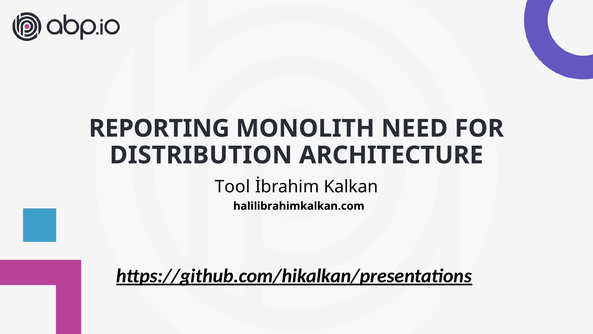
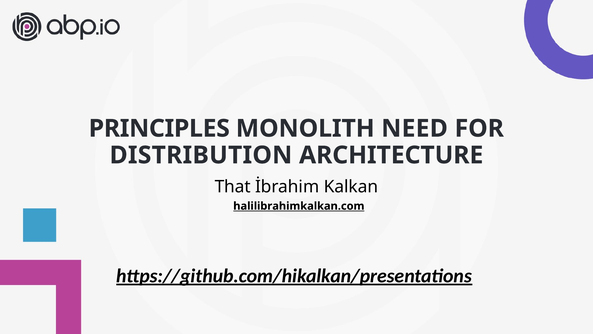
REPORTING: REPORTING -> PRINCIPLES
Tool: Tool -> That
halilibrahimkalkan.com underline: none -> present
